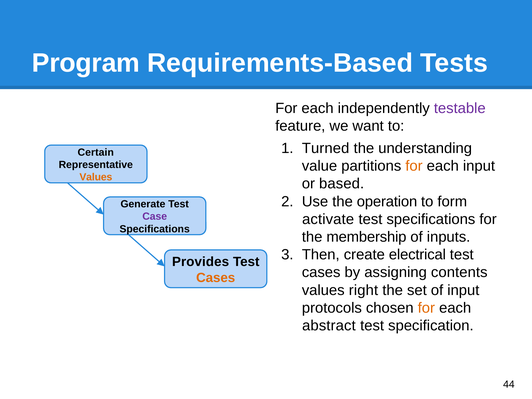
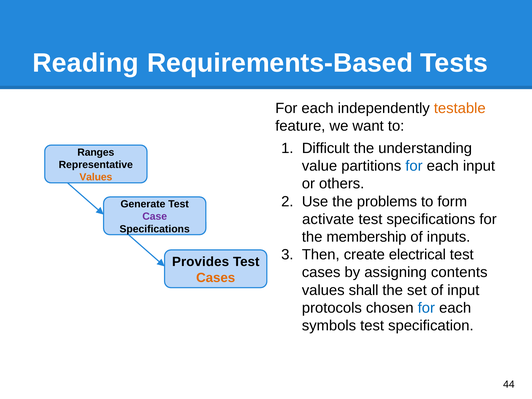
Program: Program -> Reading
testable colour: purple -> orange
Turned: Turned -> Difficult
Certain: Certain -> Ranges
for at (414, 166) colour: orange -> blue
based: based -> others
operation: operation -> problems
right: right -> shall
for at (426, 308) colour: orange -> blue
abstract: abstract -> symbols
